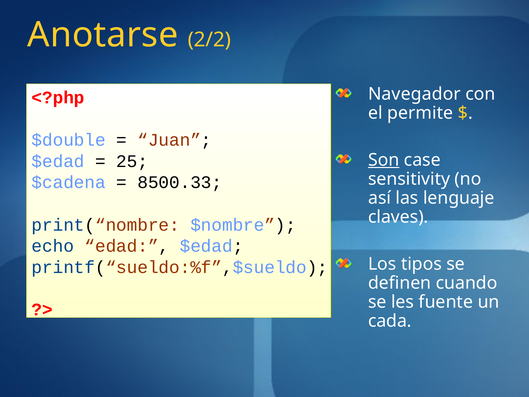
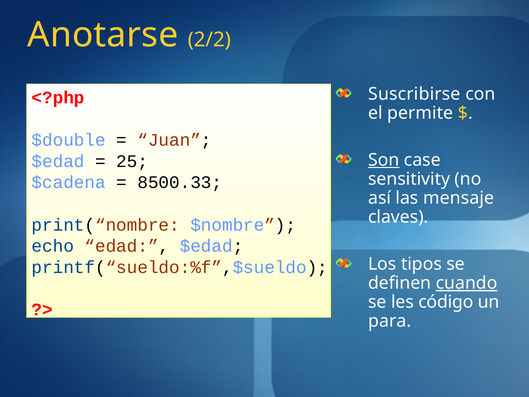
Navegador: Navegador -> Suscribirse
lenguaje: lenguaje -> mensaje
cuando underline: none -> present
fuente: fuente -> código
cada: cada -> para
